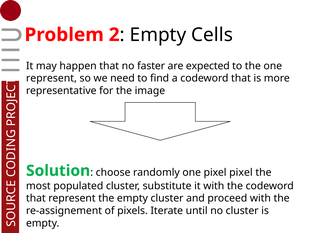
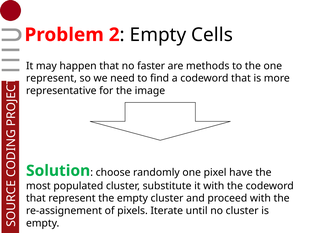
expected: expected -> methods
pixel pixel: pixel -> have
